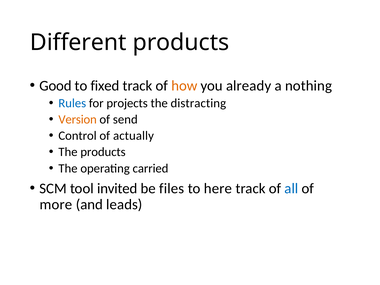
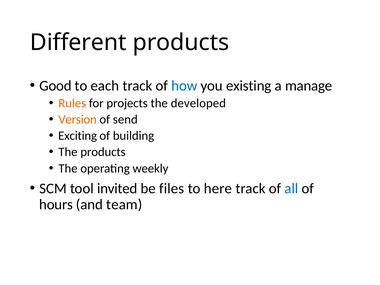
fixed: fixed -> each
how colour: orange -> blue
already: already -> existing
nothing: nothing -> manage
Rules colour: blue -> orange
distracting: distracting -> developed
Control: Control -> Exciting
actually: actually -> building
carried: carried -> weekly
more: more -> hours
leads: leads -> team
